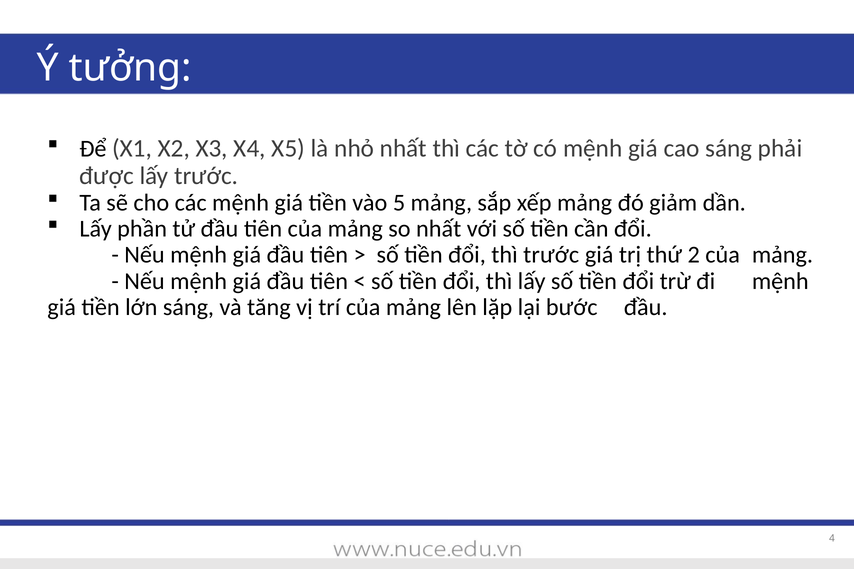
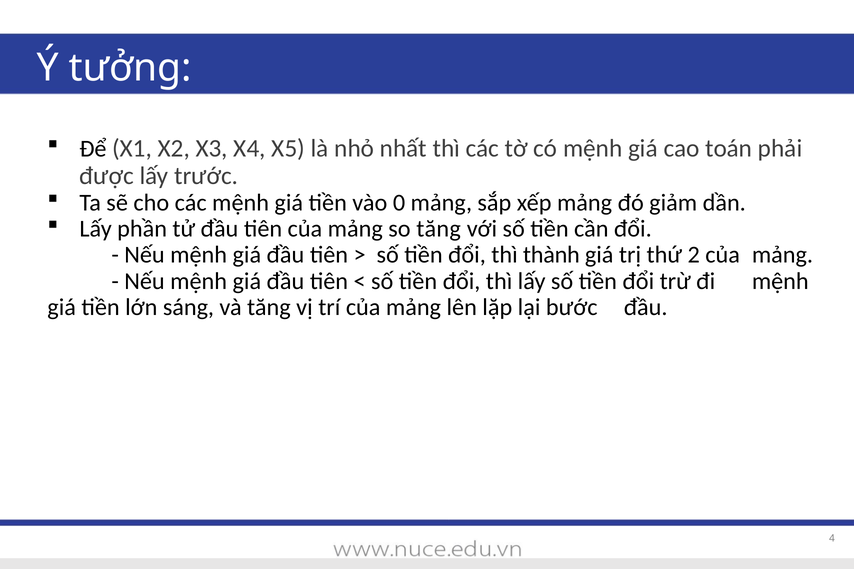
cao sáng: sáng -> toán
5: 5 -> 0
so nhất: nhất -> tăng
thì trước: trước -> thành
